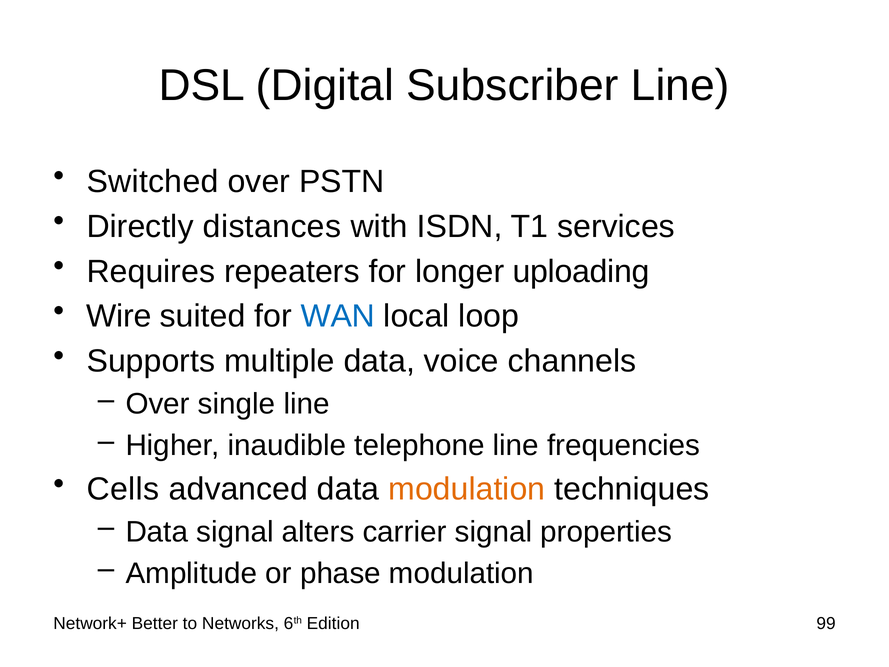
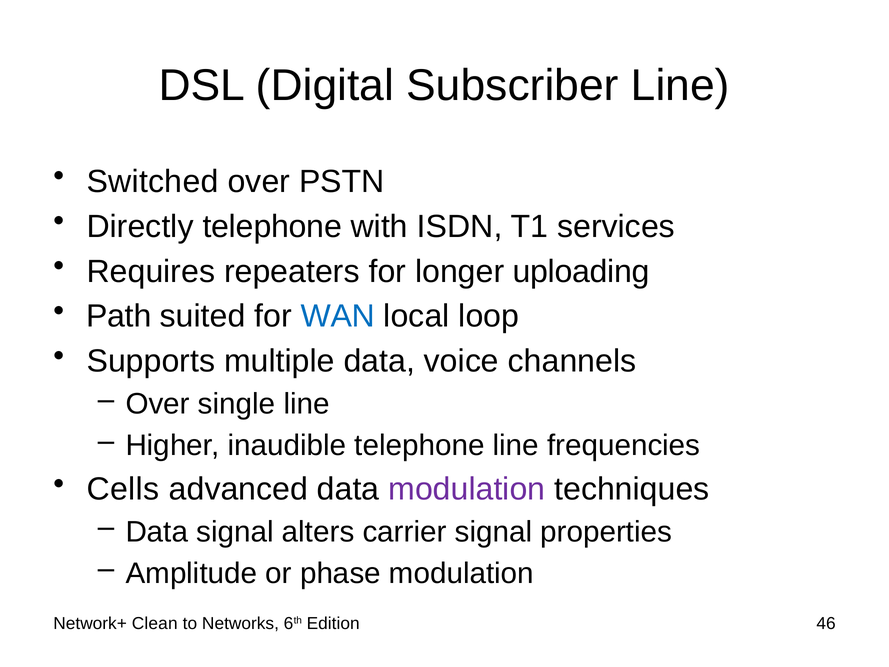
Directly distances: distances -> telephone
Wire: Wire -> Path
modulation at (467, 489) colour: orange -> purple
Better: Better -> Clean
99: 99 -> 46
